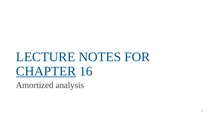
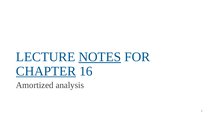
NOTES underline: none -> present
